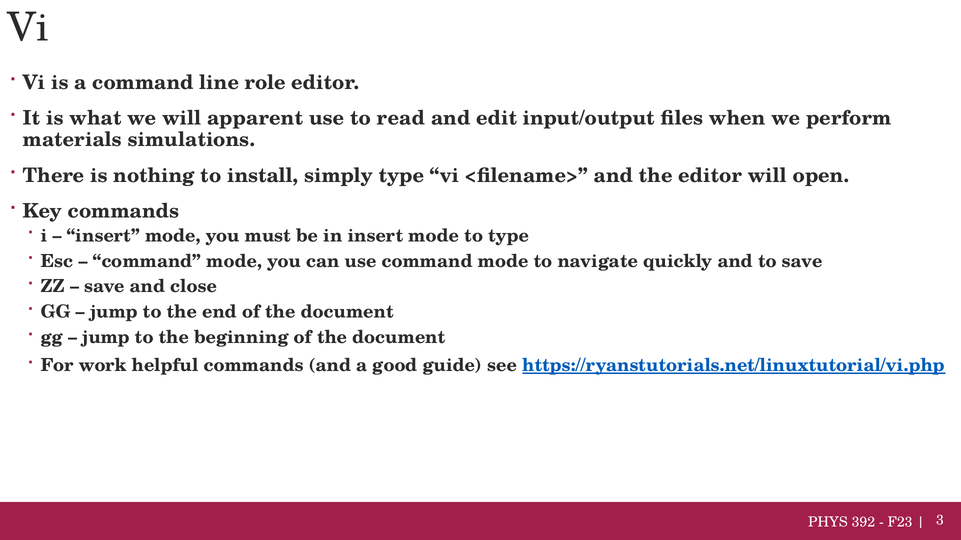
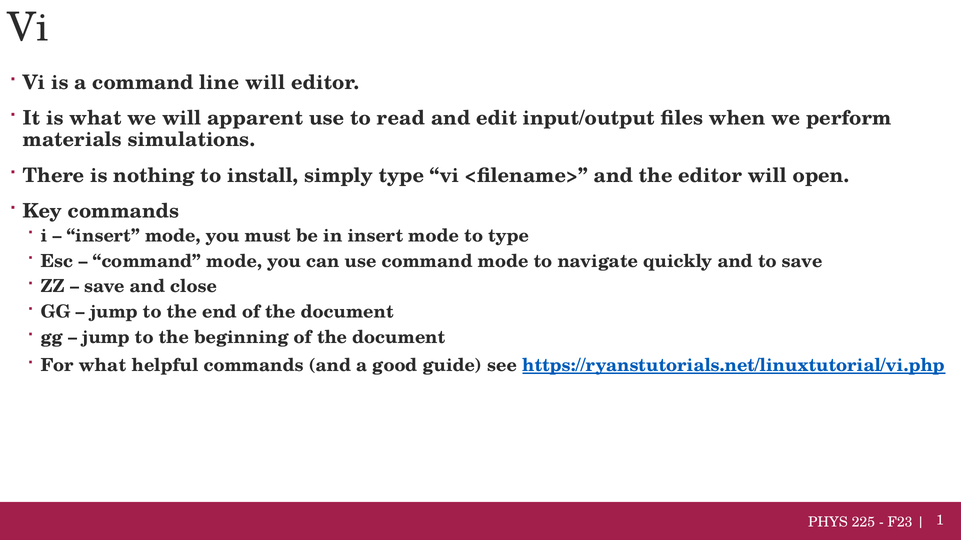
line role: role -> will
For work: work -> what
392: 392 -> 225
3: 3 -> 1
